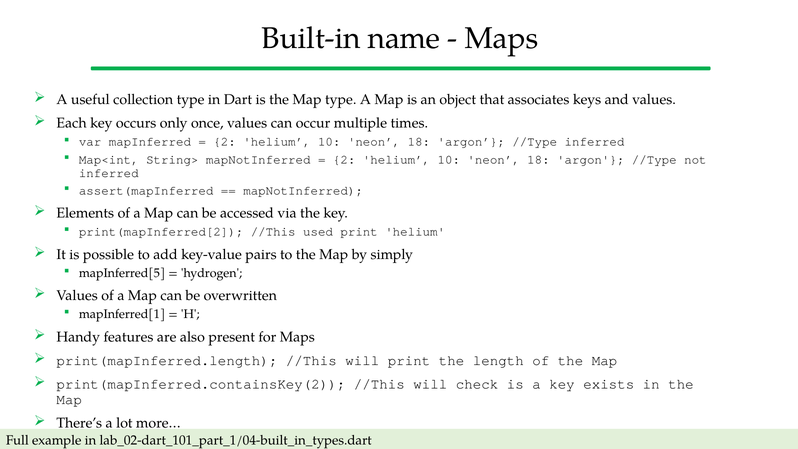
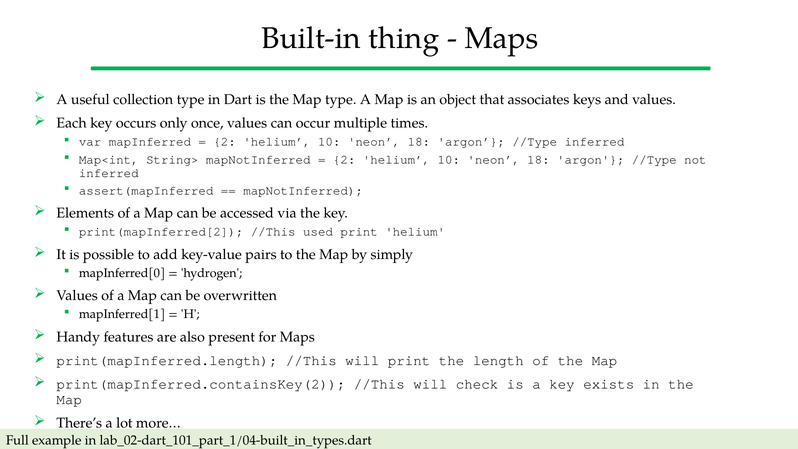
name: name -> thing
mapInferred[5: mapInferred[5 -> mapInferred[0
